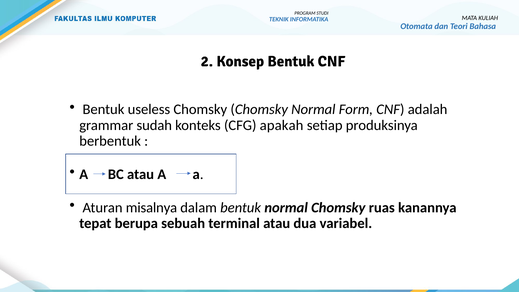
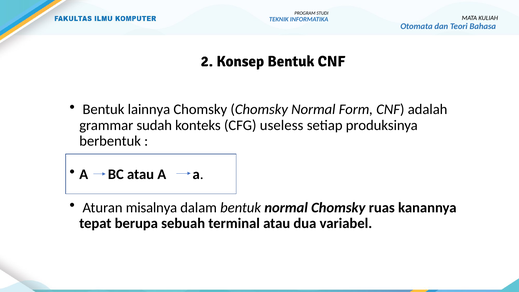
useless: useless -> lainnya
apakah: apakah -> useless
